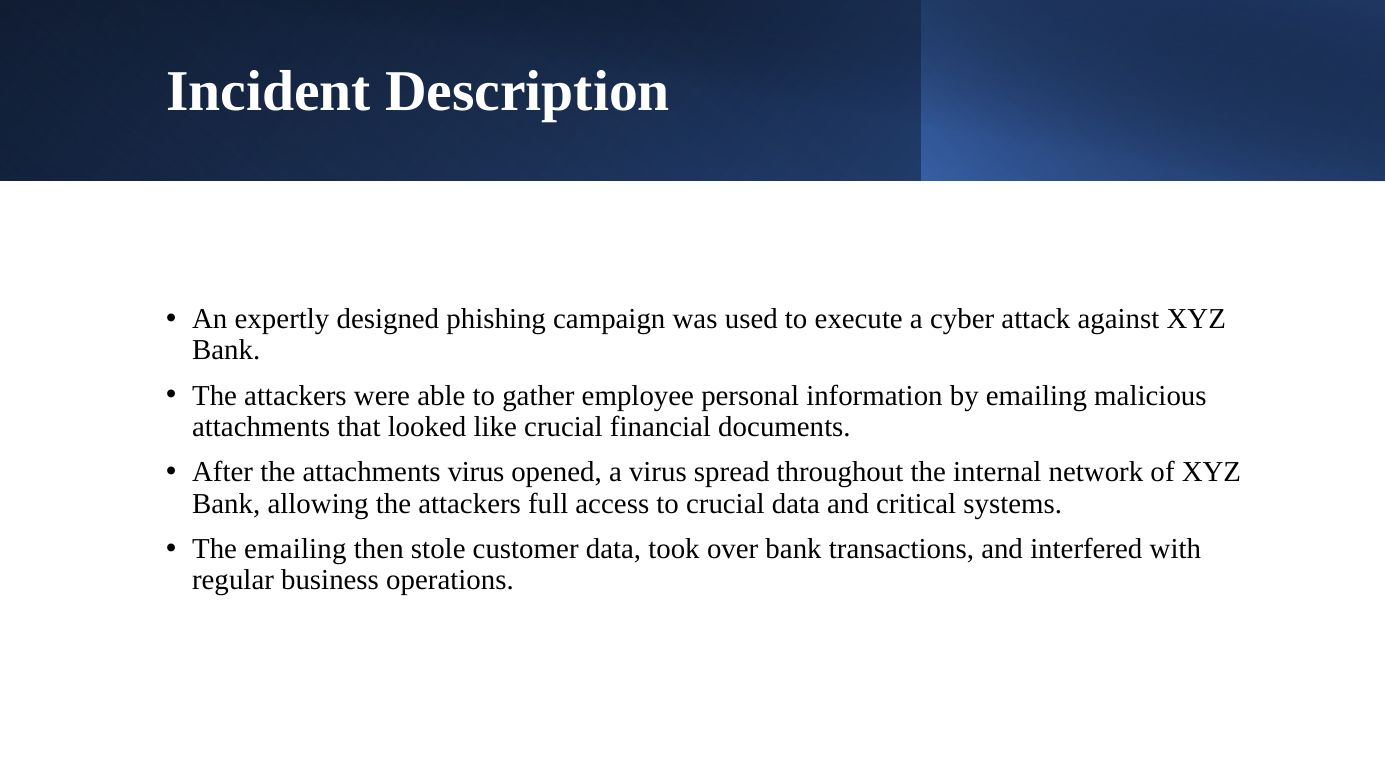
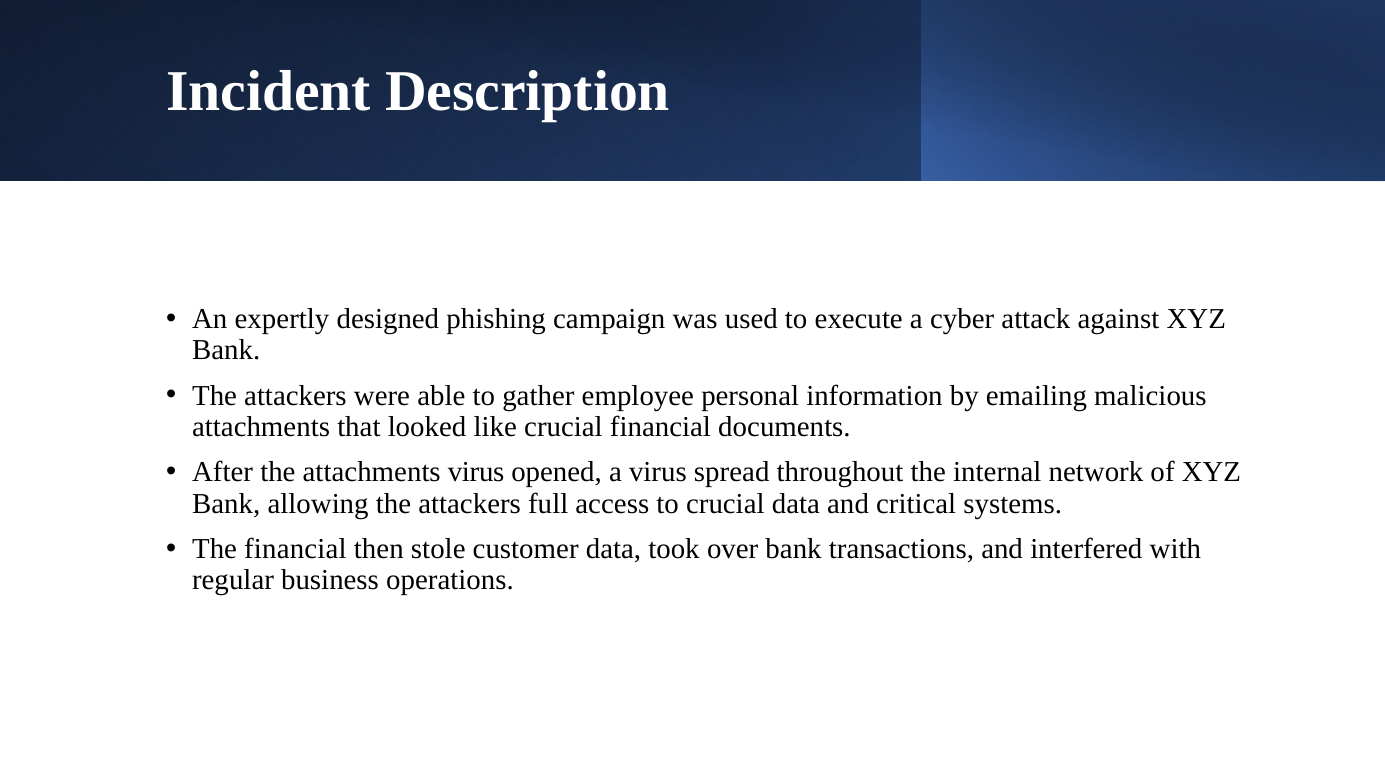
The emailing: emailing -> financial
